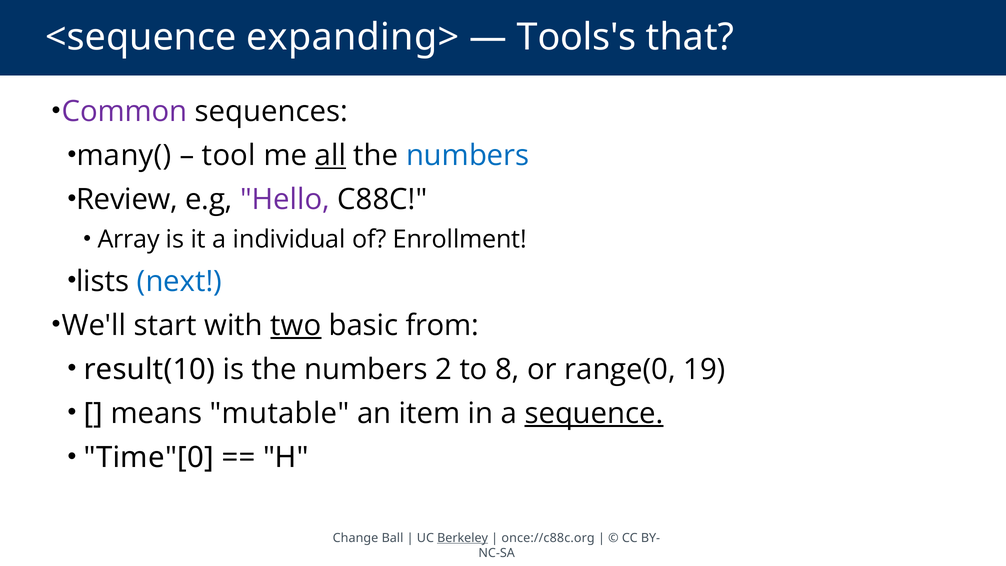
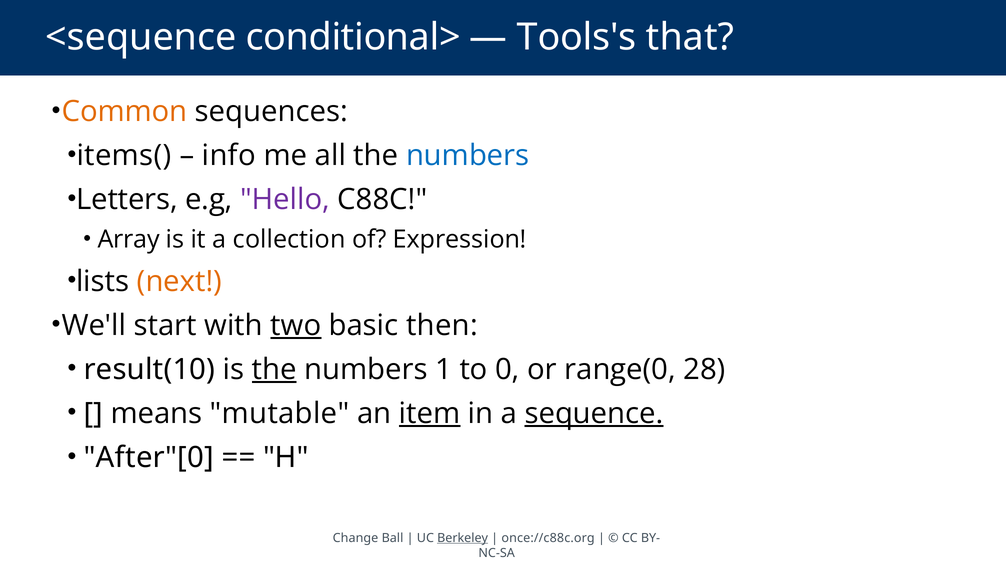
expanding>: expanding> -> conditional>
Common colour: purple -> orange
many(: many( -> items(
tool: tool -> info
all underline: present -> none
Review: Review -> Letters
individual: individual -> collection
Enrollment: Enrollment -> Expression
next colour: blue -> orange
from: from -> then
the at (274, 369) underline: none -> present
2: 2 -> 1
8: 8 -> 0
19: 19 -> 28
item underline: none -> present
Time"[0: Time"[0 -> After"[0
